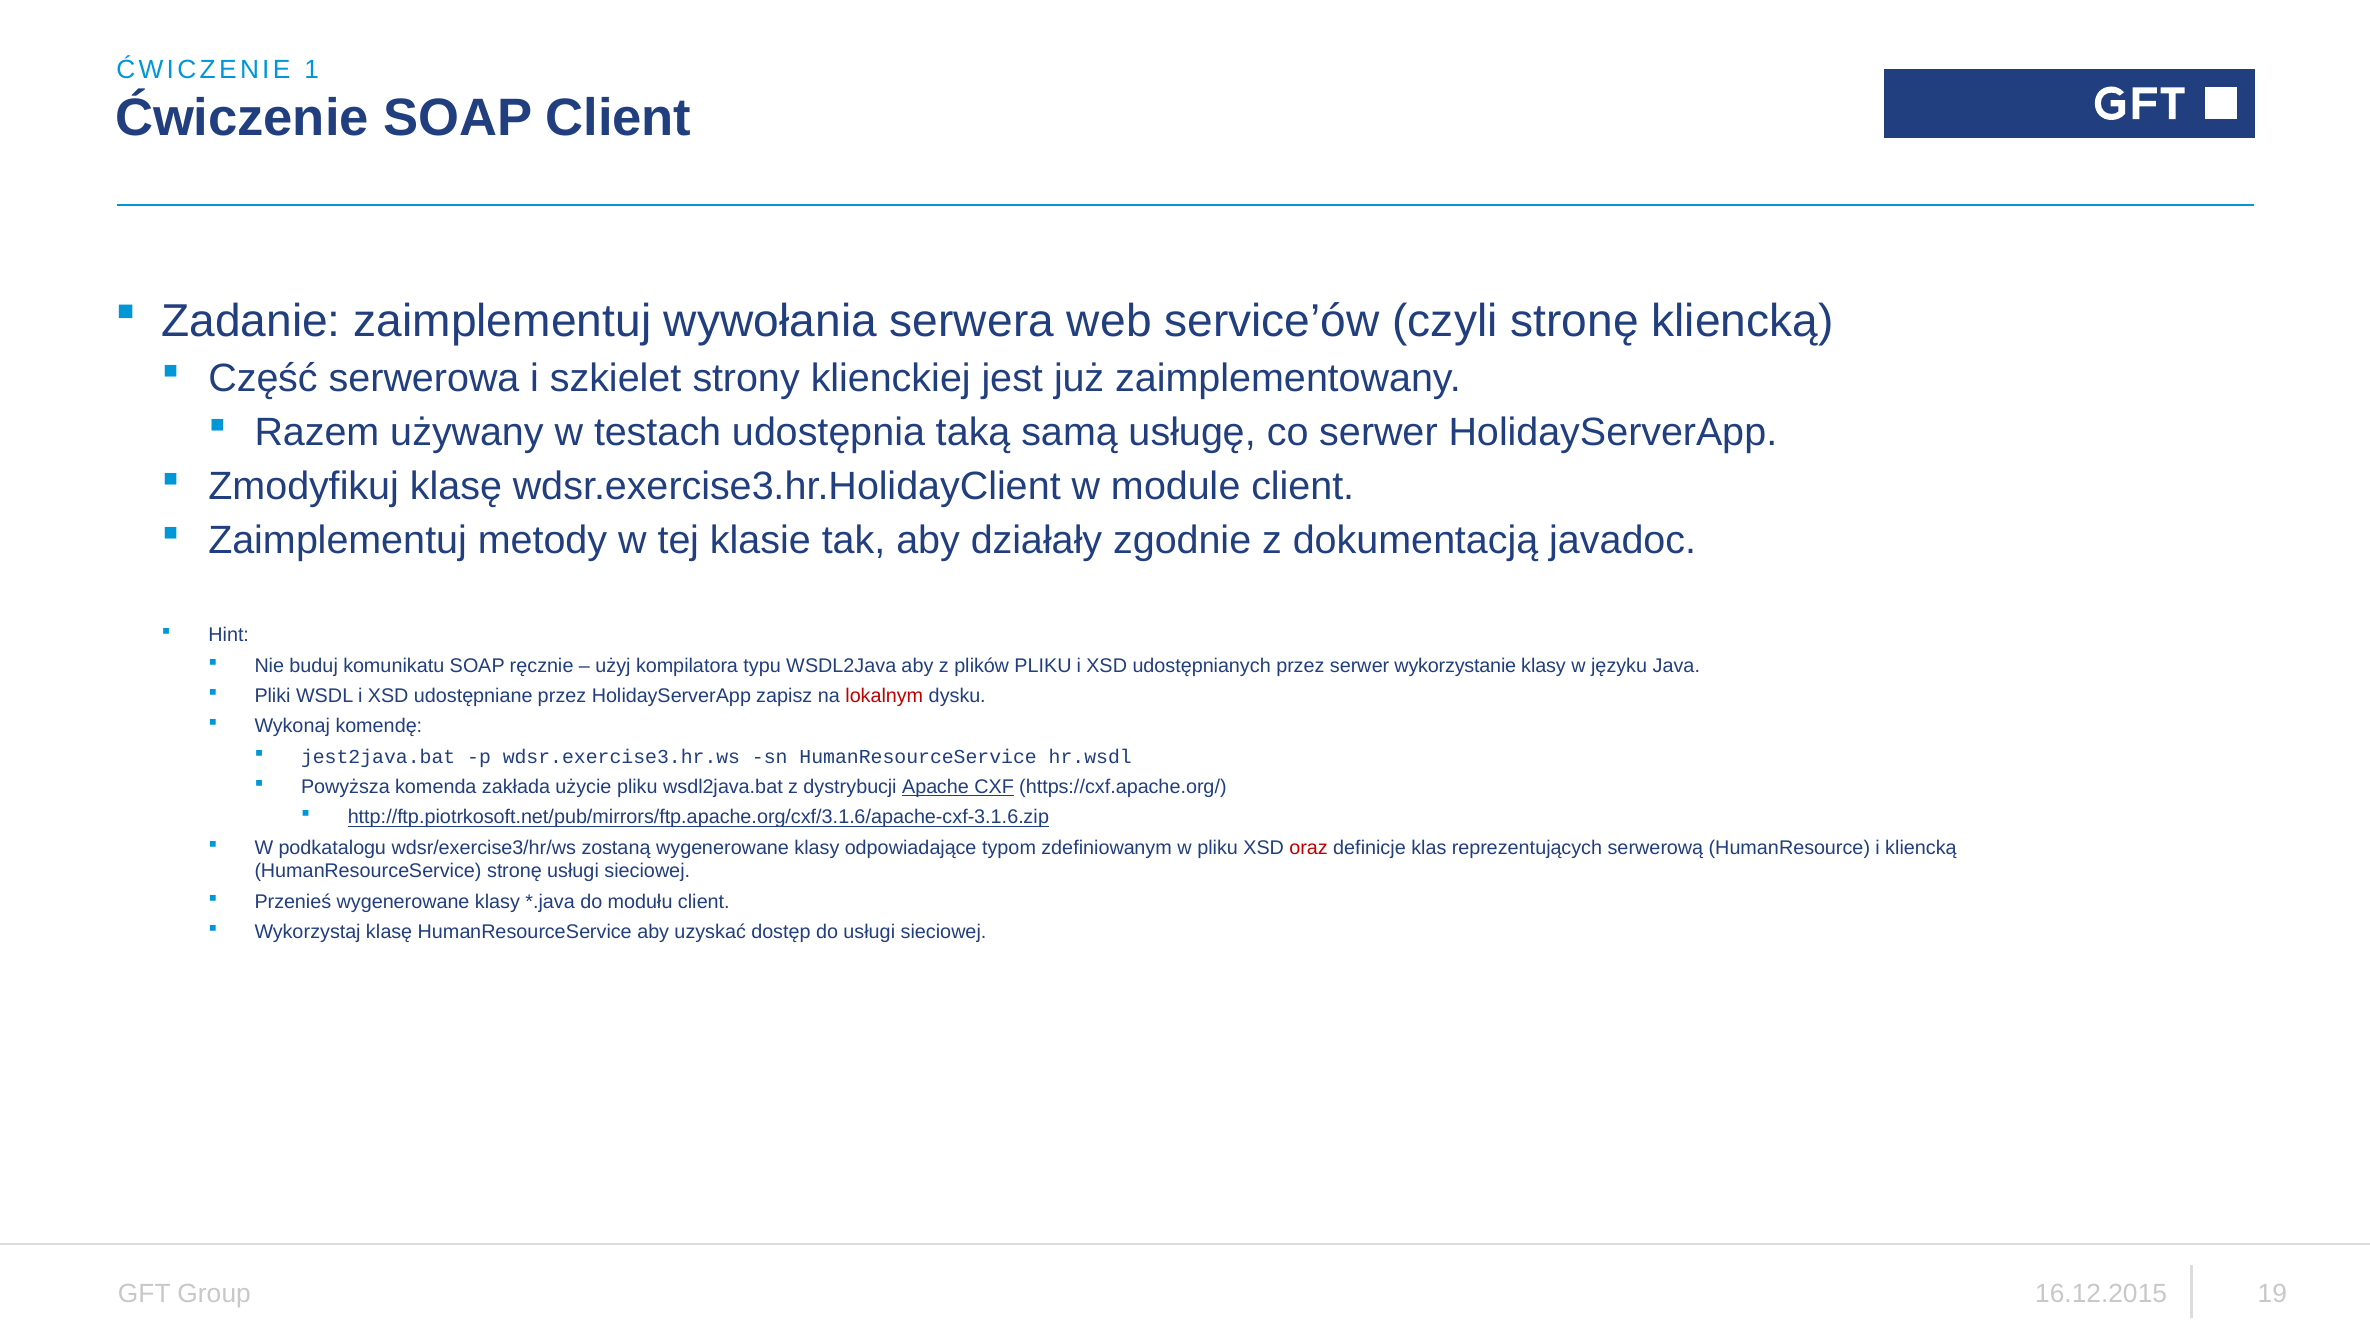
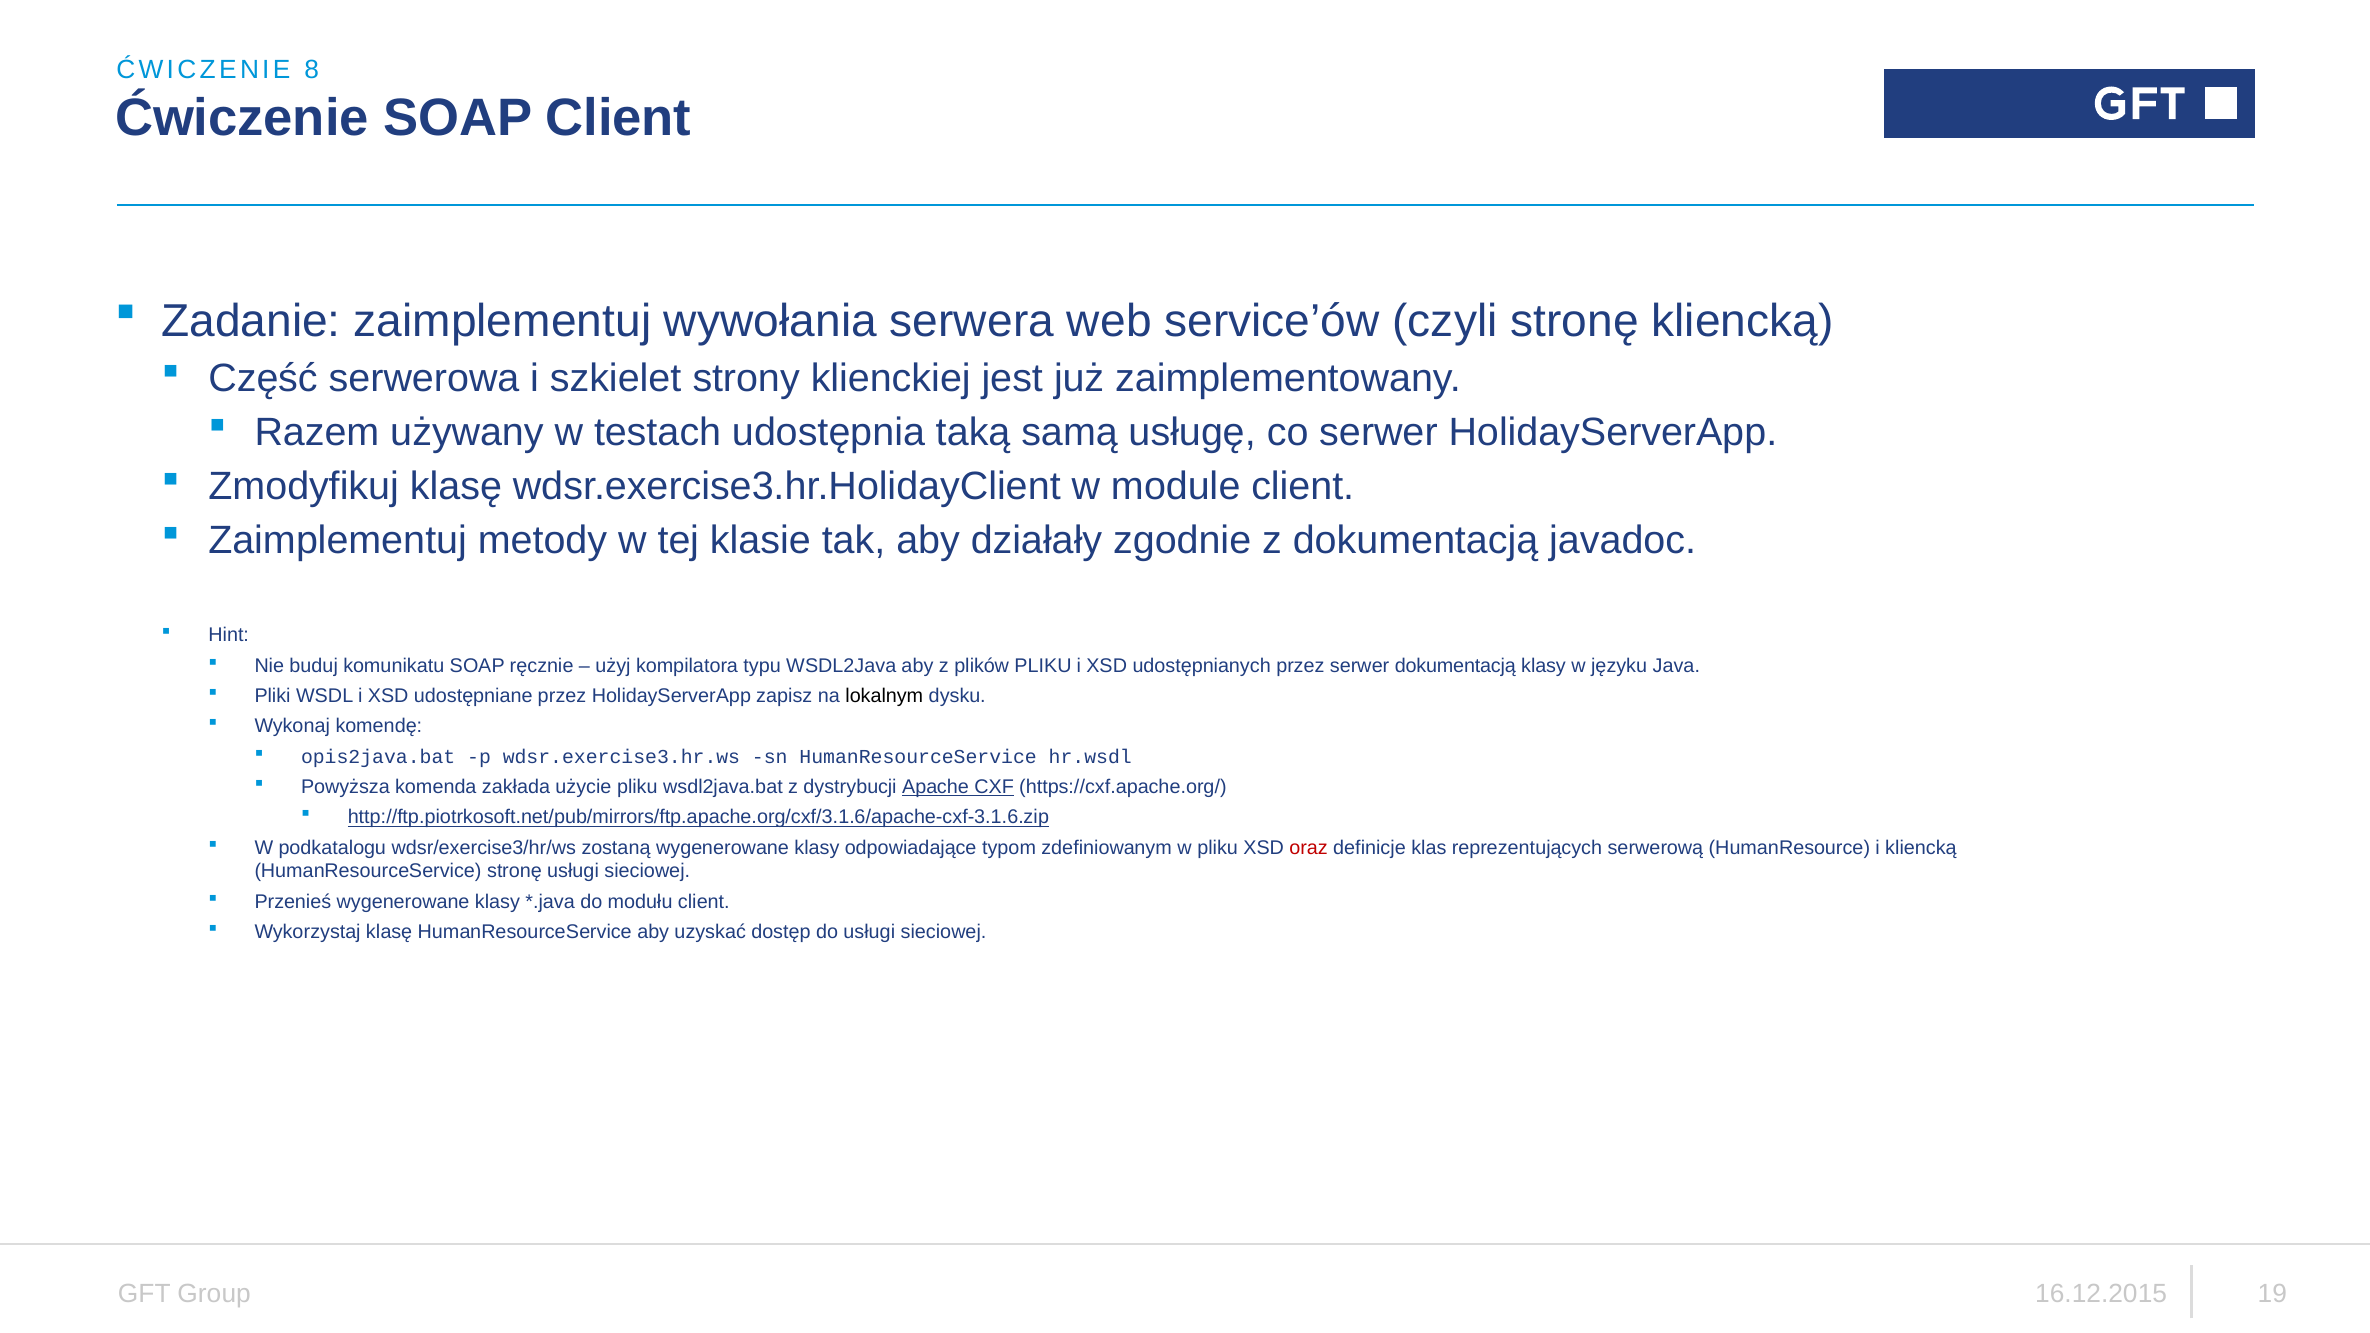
1: 1 -> 8
serwer wykorzystanie: wykorzystanie -> dokumentacją
lokalnym colour: red -> black
jest2java.bat: jest2java.bat -> opis2java.bat
